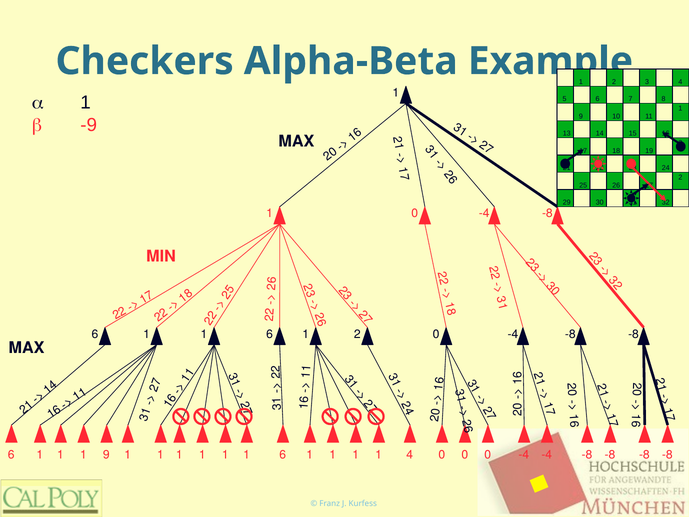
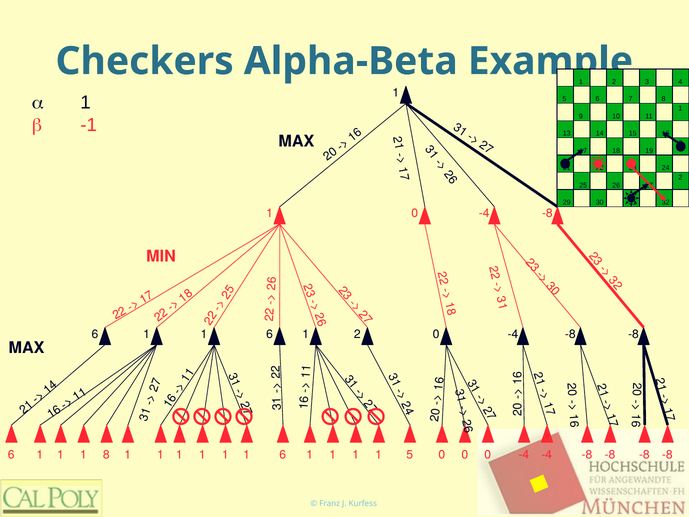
-9: -9 -> -1
1 1 9: 9 -> 8
1 1 4: 4 -> 5
